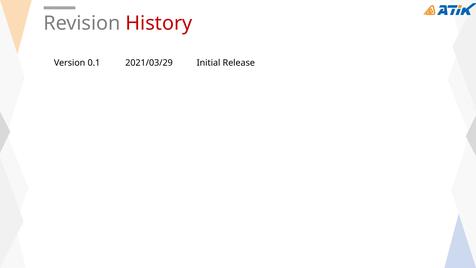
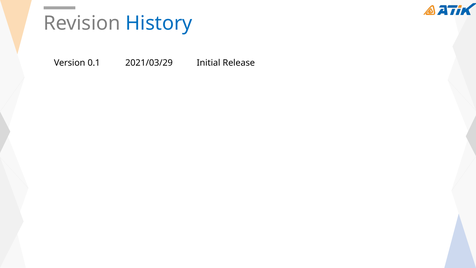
History colour: red -> blue
